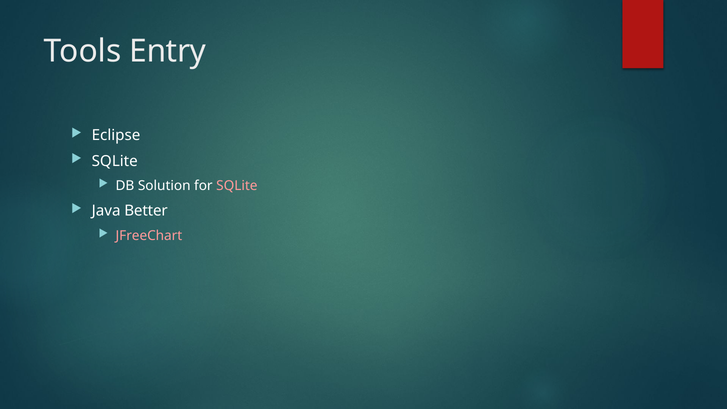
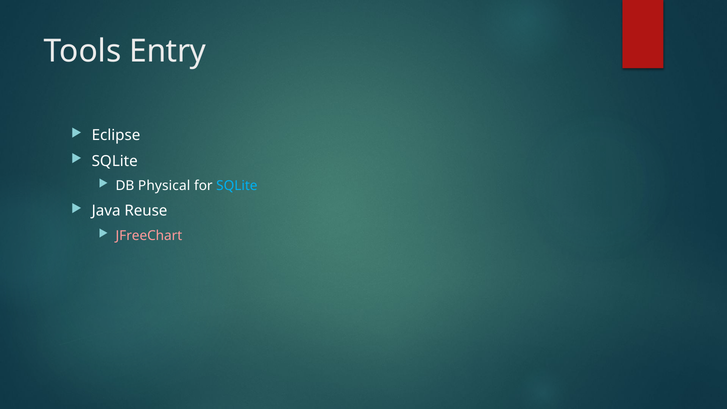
Solution: Solution -> Physical
SQLite at (237, 186) colour: pink -> light blue
Better: Better -> Reuse
